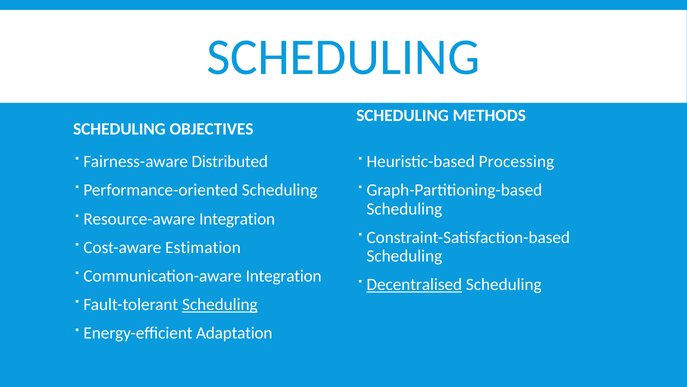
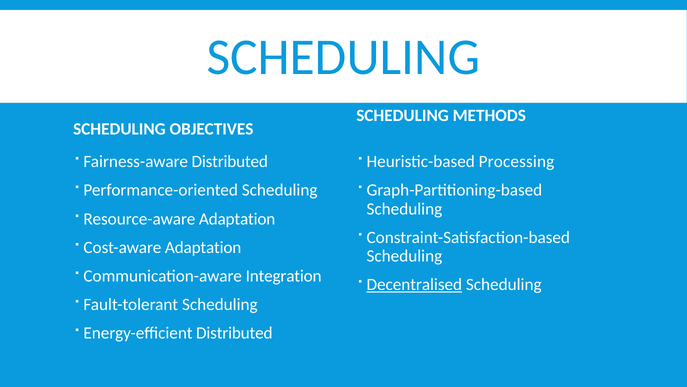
Resource-aware Integration: Integration -> Adaptation
Cost-aware Estimation: Estimation -> Adaptation
Scheduling at (220, 304) underline: present -> none
Energy-efficient Adaptation: Adaptation -> Distributed
